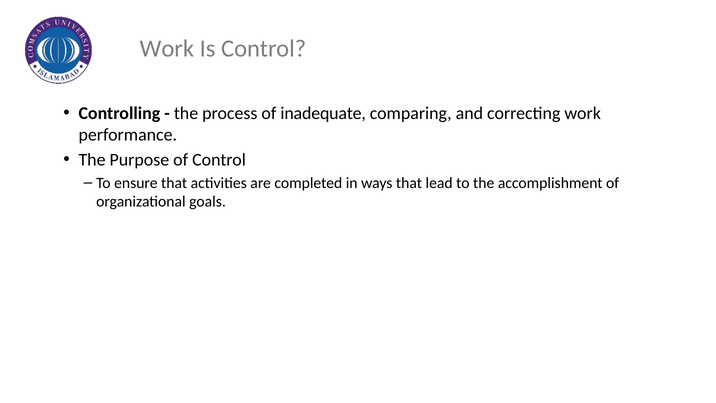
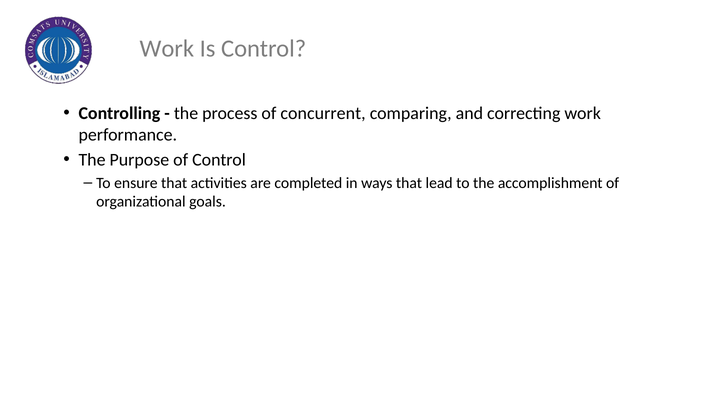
inadequate: inadequate -> concurrent
